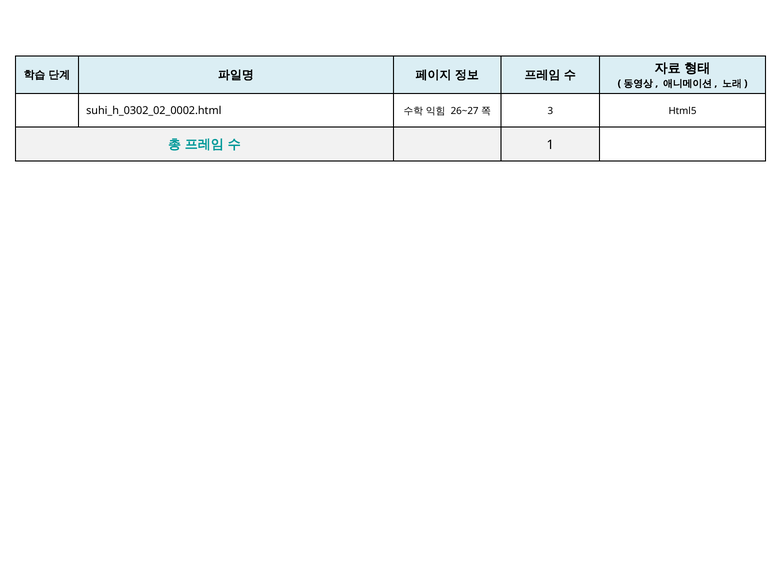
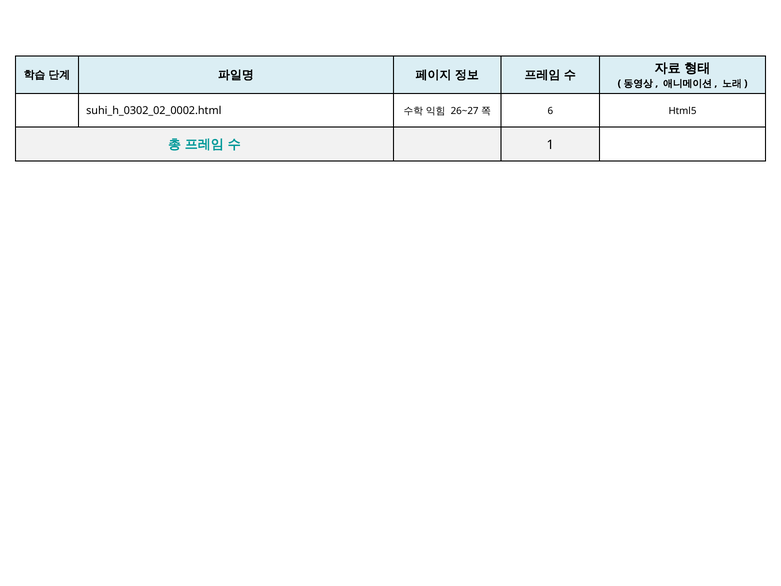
3: 3 -> 6
